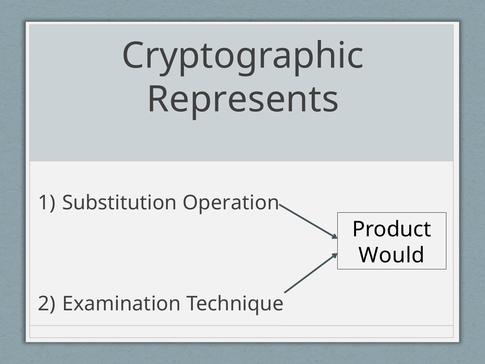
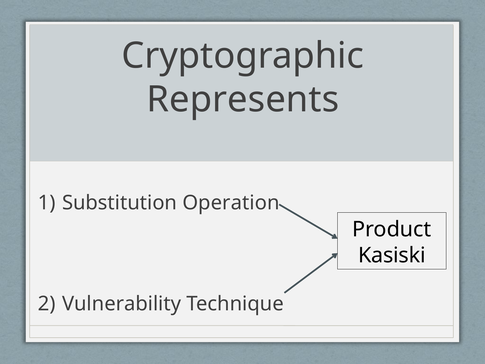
Would: Would -> Kasiski
Examination: Examination -> Vulnerability
